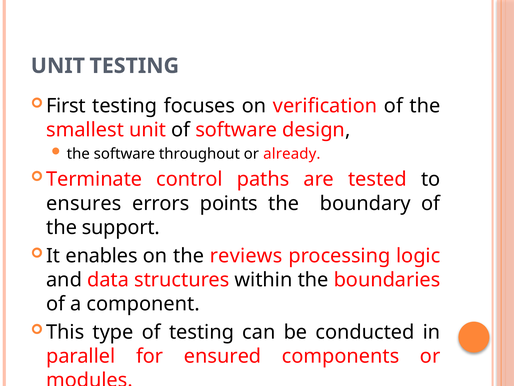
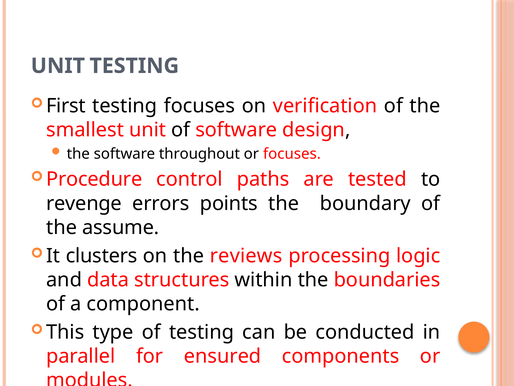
or already: already -> focuses
Terminate: Terminate -> Procedure
ensures: ensures -> revenge
support: support -> assume
enables: enables -> clusters
